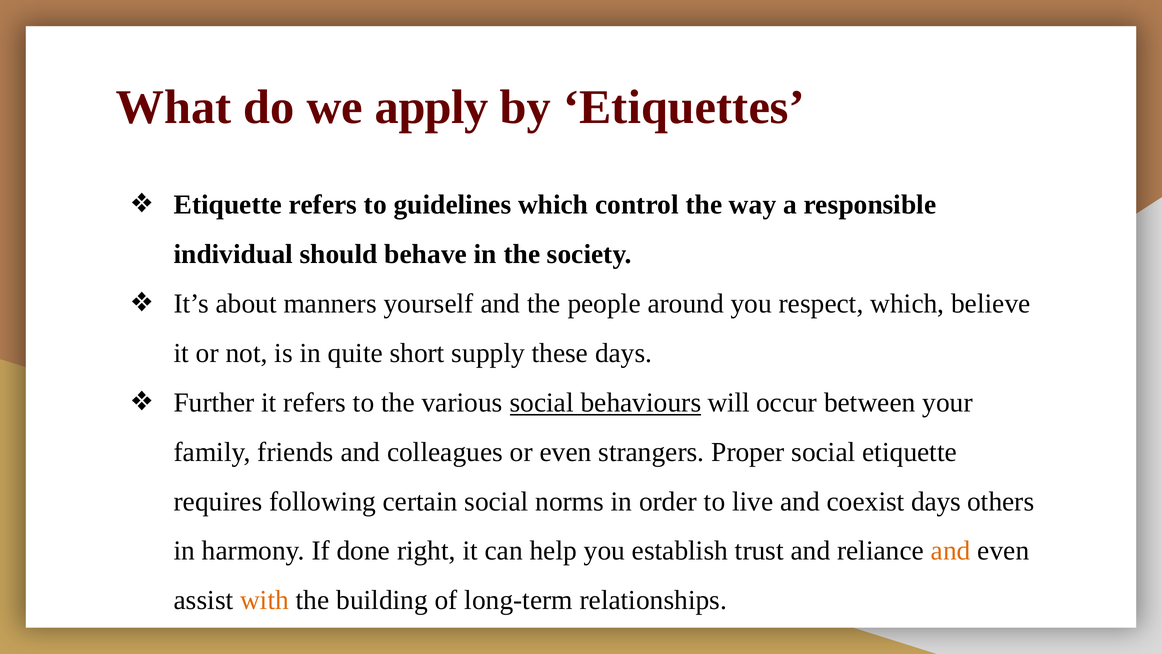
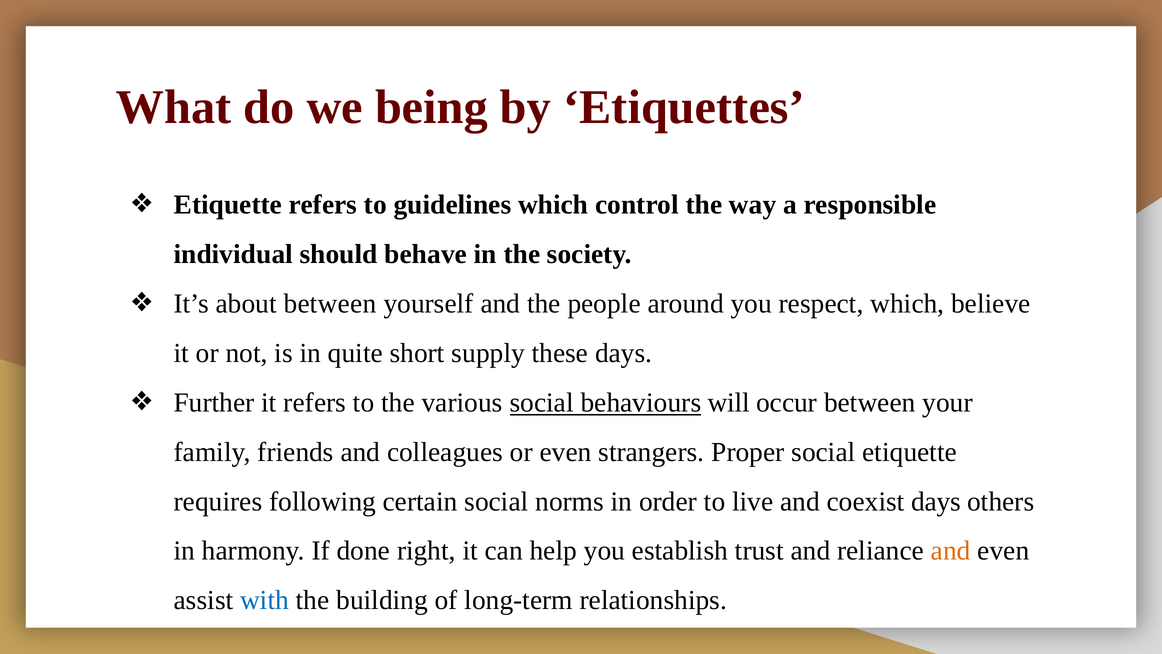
apply: apply -> being
about manners: manners -> between
with colour: orange -> blue
